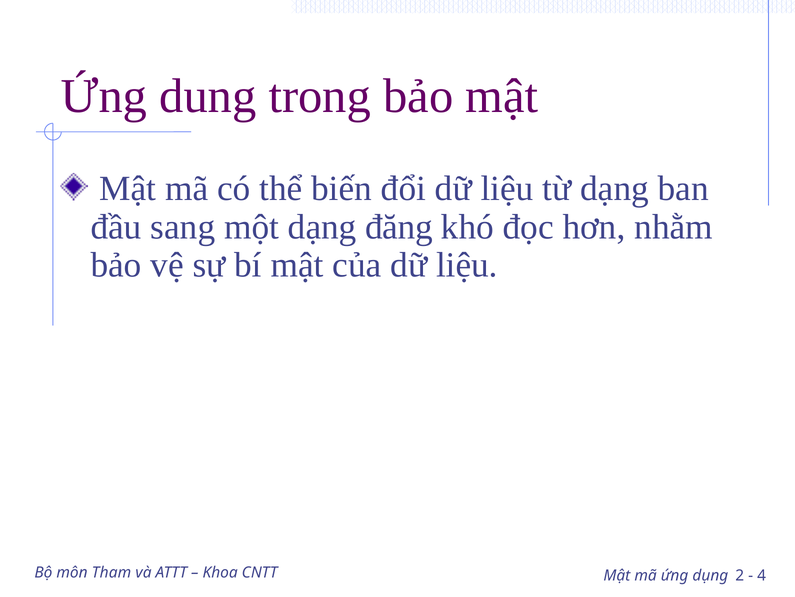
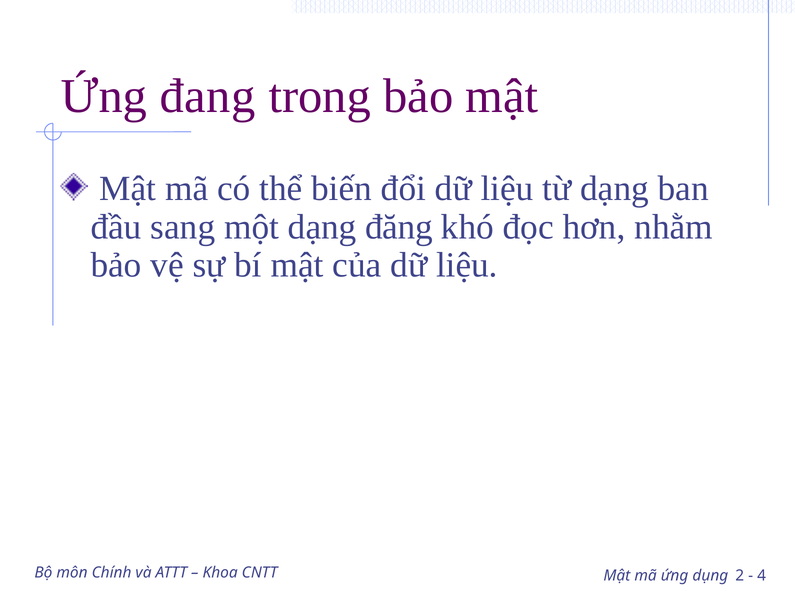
dung: dung -> đang
Tham: Tham -> Chính
